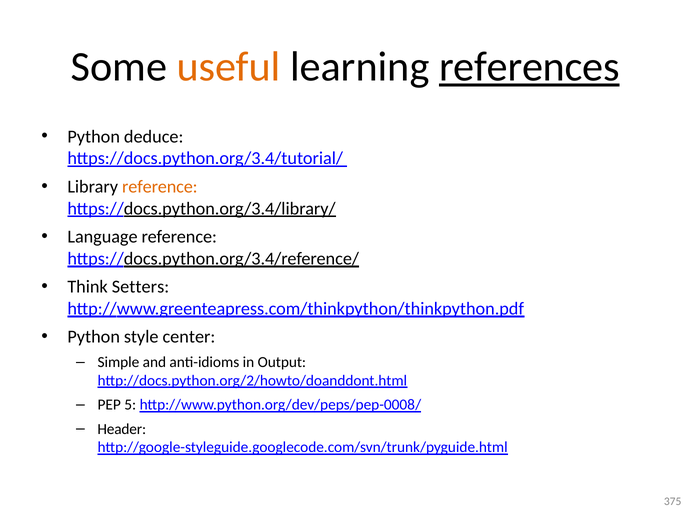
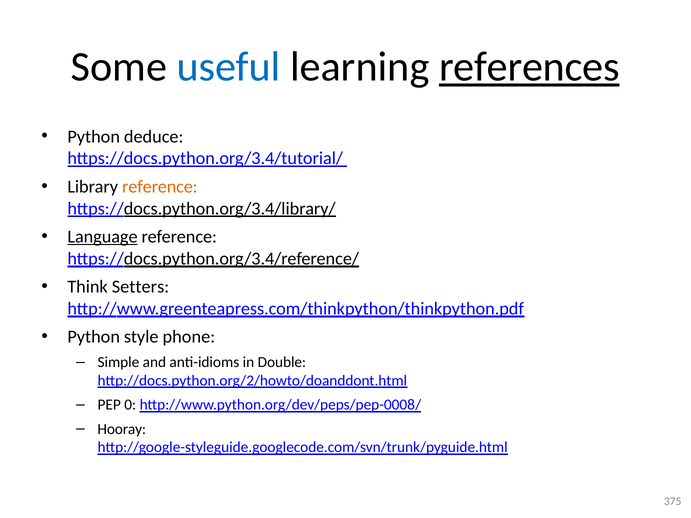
useful colour: orange -> blue
Language underline: none -> present
center: center -> phone
Output: Output -> Double
5: 5 -> 0
Header: Header -> Hooray
